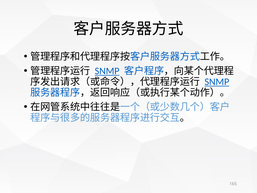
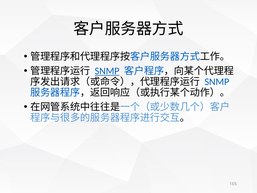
SNMP at (217, 82) underline: present -> none
